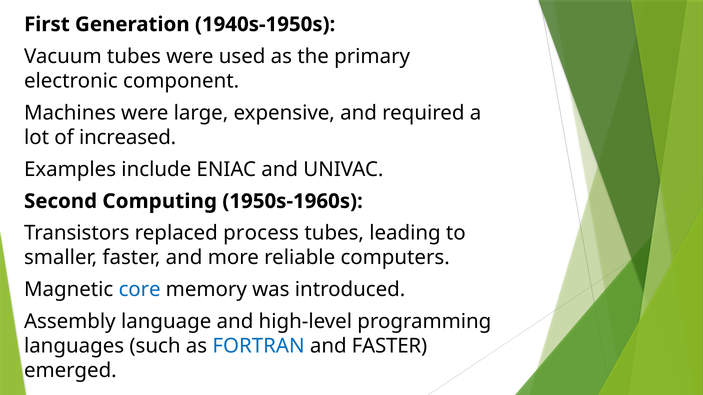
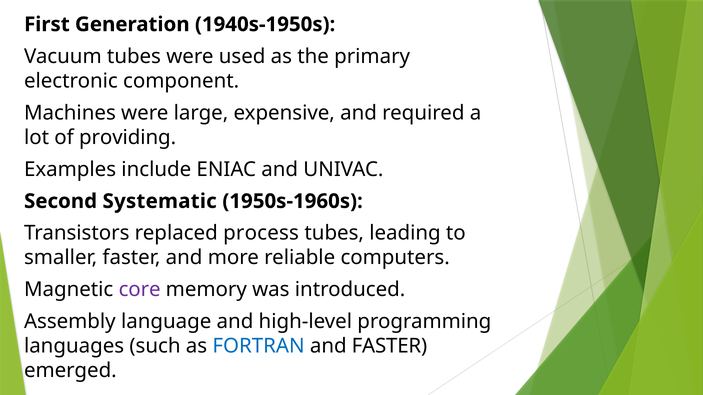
increased: increased -> providing
Computing: Computing -> Systematic
core colour: blue -> purple
